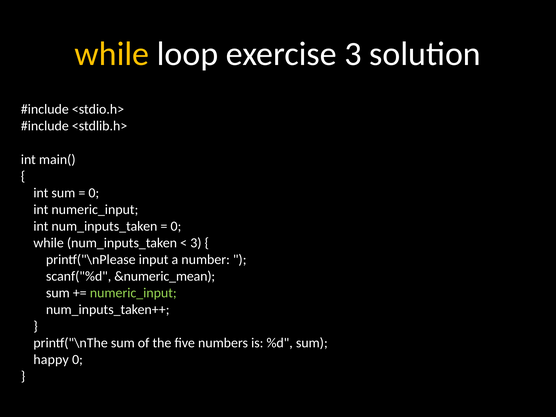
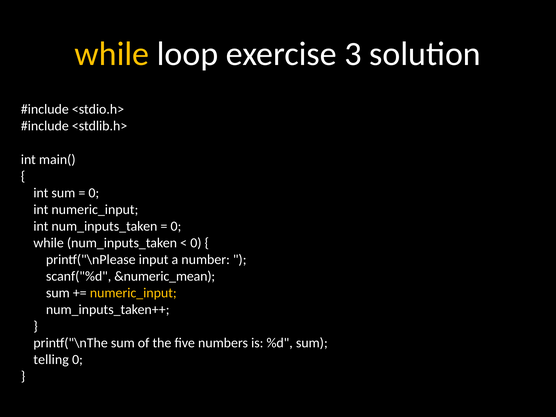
3 at (196, 243): 3 -> 0
numeric_input at (133, 293) colour: light green -> yellow
happy: happy -> telling
